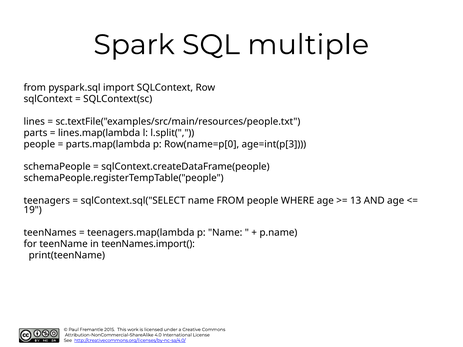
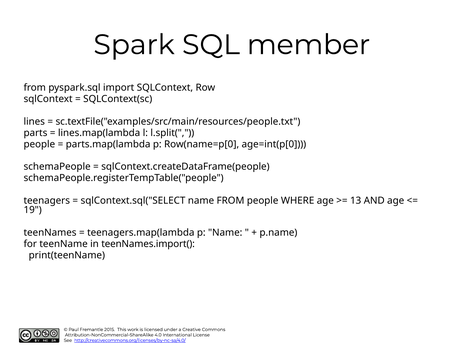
multiple: multiple -> member
age=int(p[3: age=int(p[3 -> age=int(p[0
